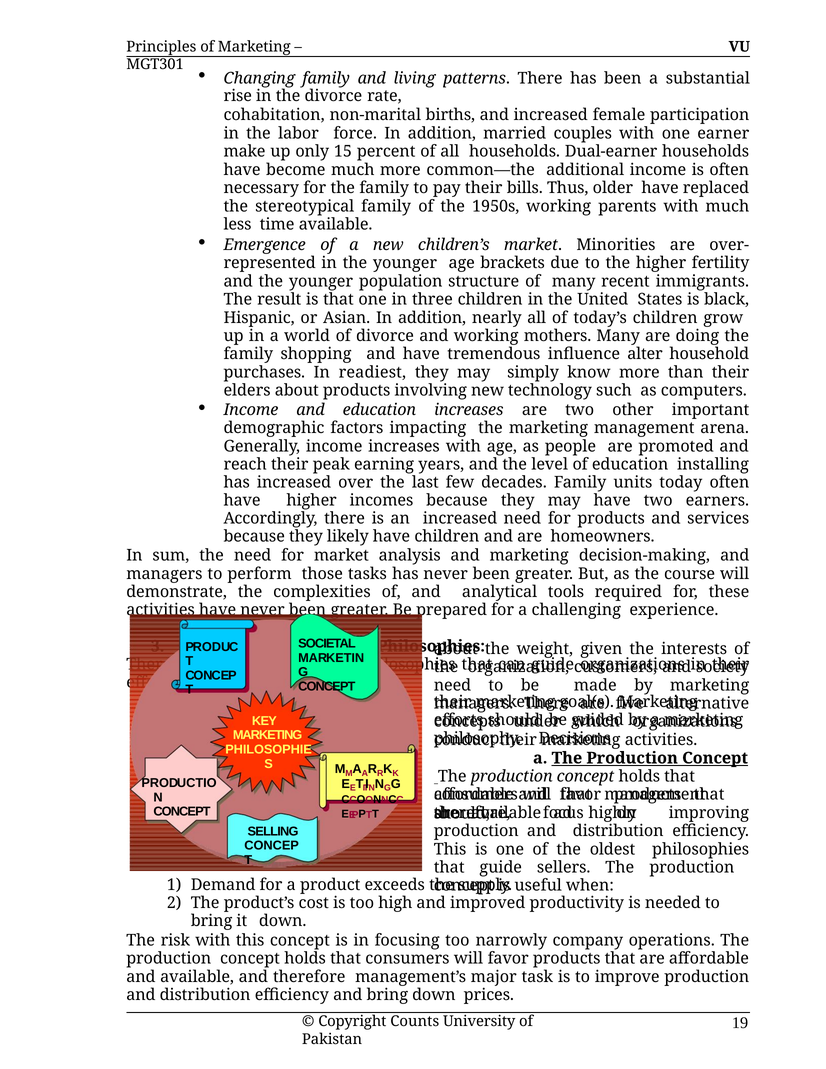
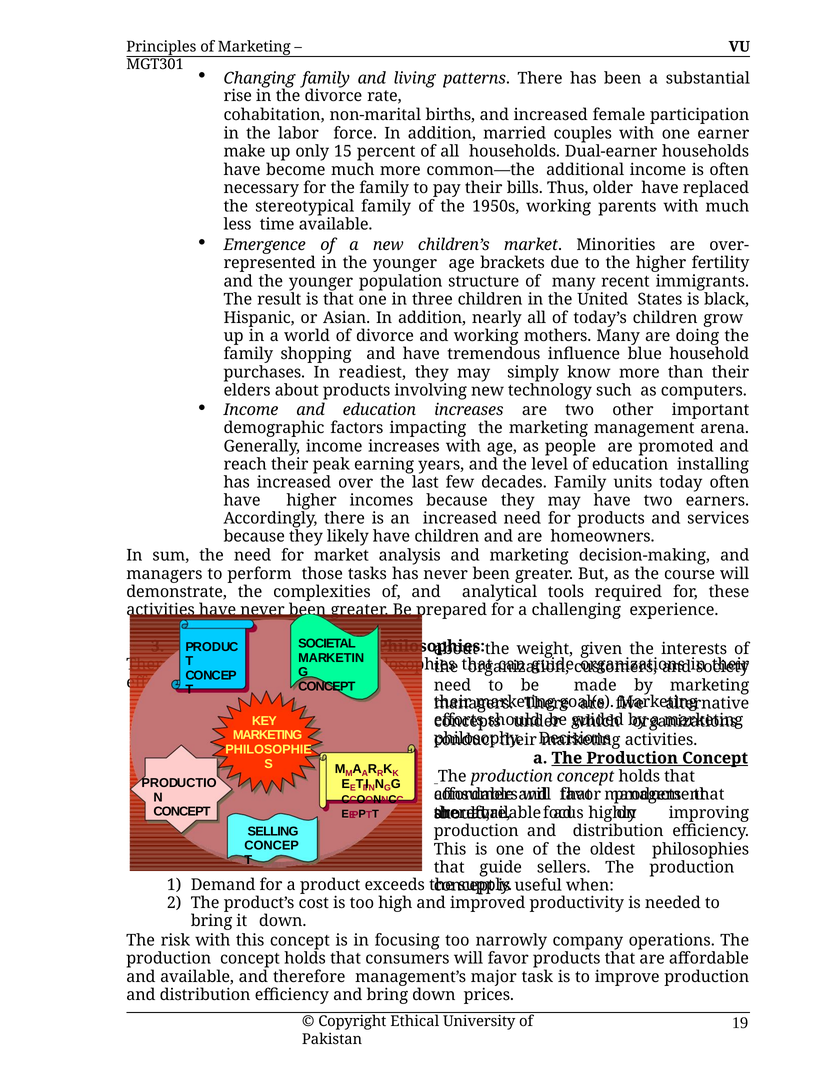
alter: alter -> blue
Counts: Counts -> Ethical
